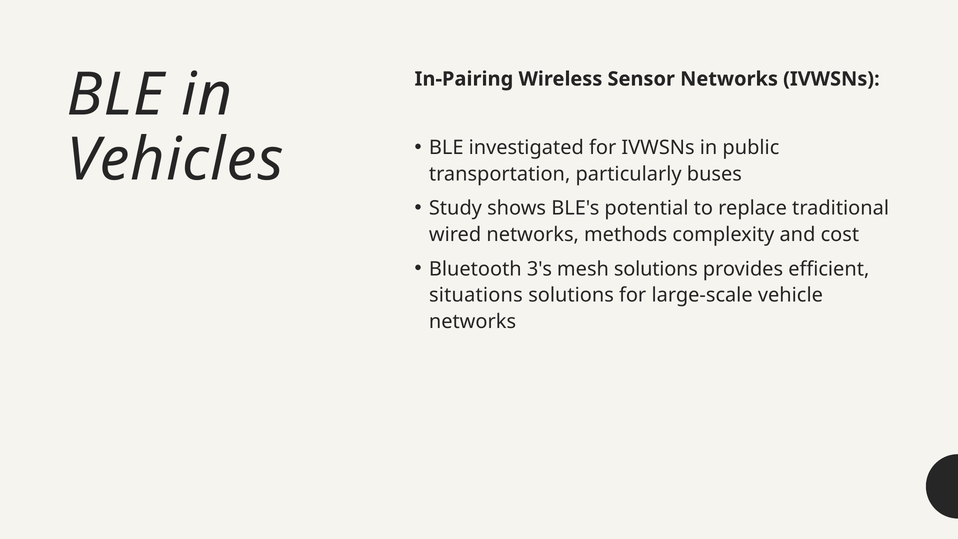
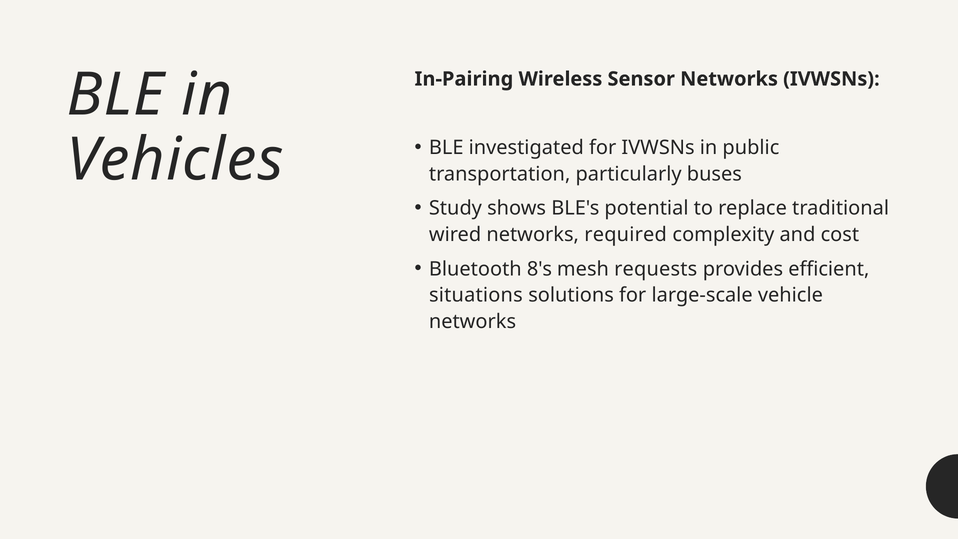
methods: methods -> required
3's: 3's -> 8's
mesh solutions: solutions -> requests
